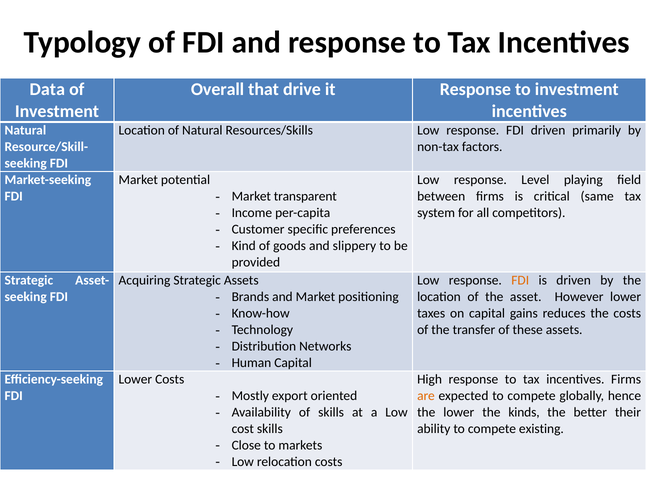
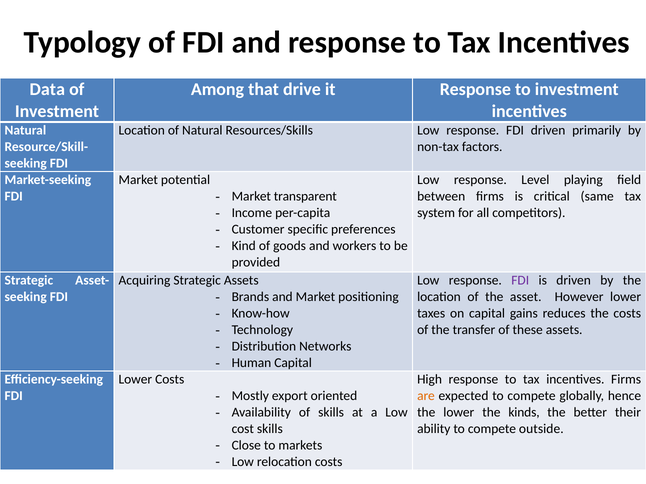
Overall: Overall -> Among
slippery: slippery -> workers
FDI at (520, 281) colour: orange -> purple
existing: existing -> outside
